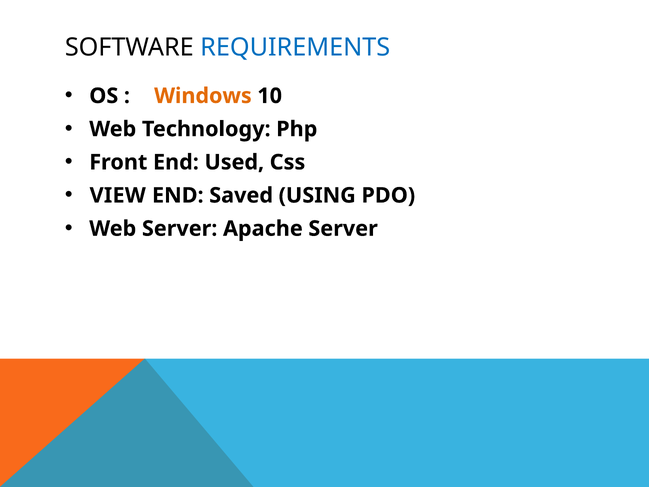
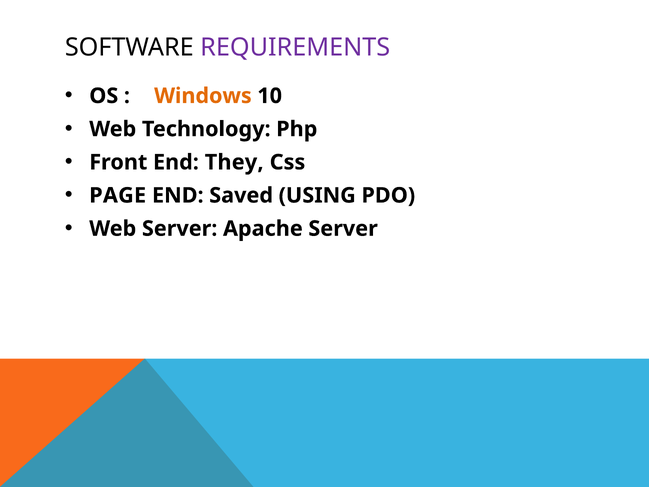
REQUIREMENTS colour: blue -> purple
Used: Used -> They
VIEW: VIEW -> PAGE
